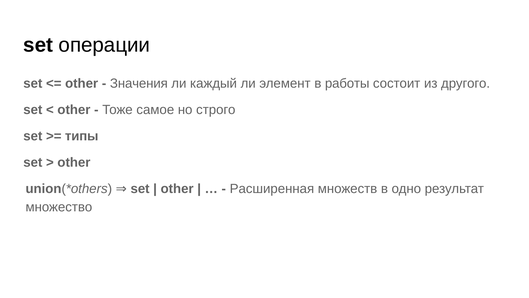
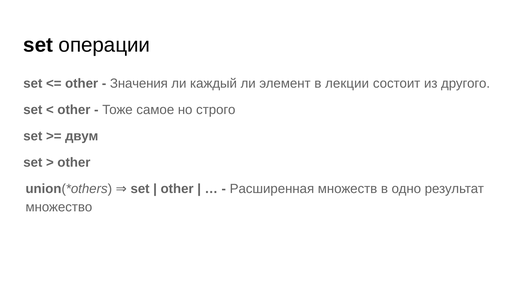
работы: работы -> лекции
типы: типы -> двум
